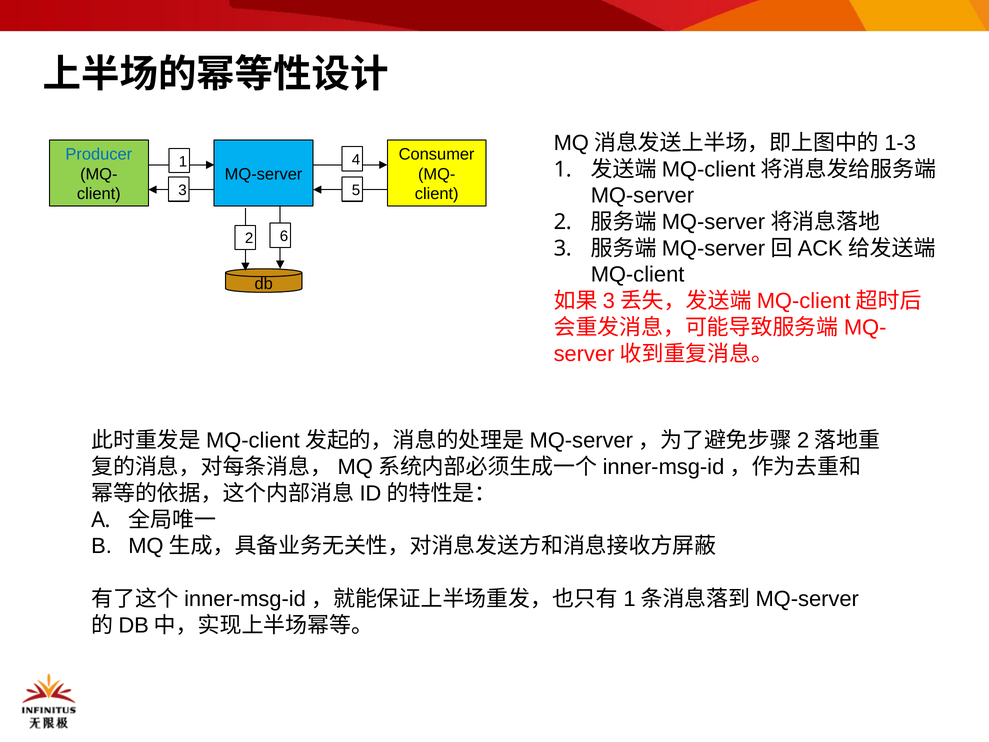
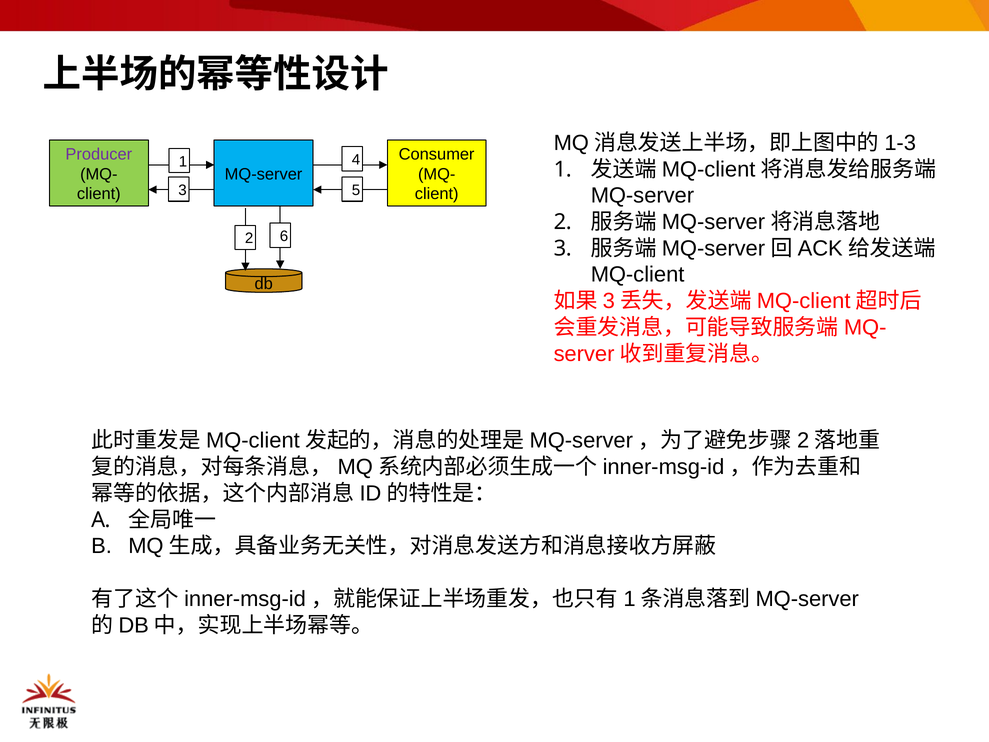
Producer colour: blue -> purple
